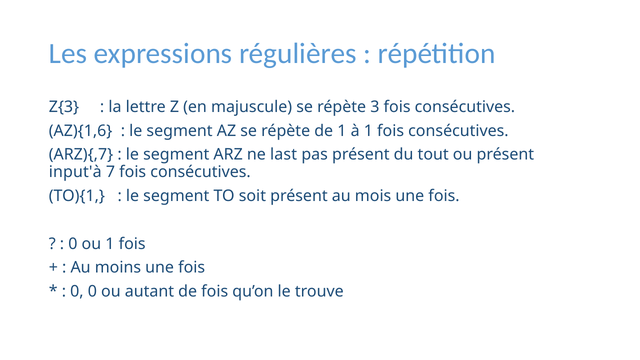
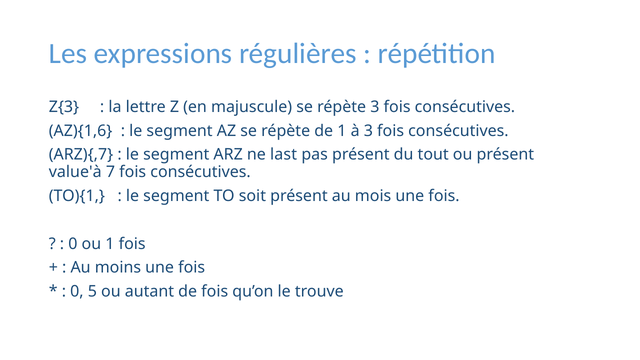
à 1: 1 -> 3
input'à: input'à -> value'à
0 0: 0 -> 5
